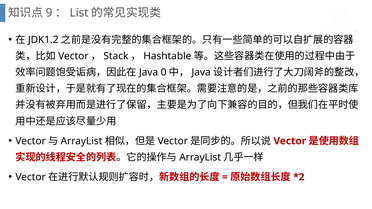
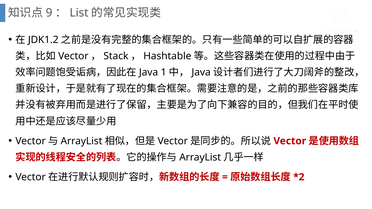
0: 0 -> 1
